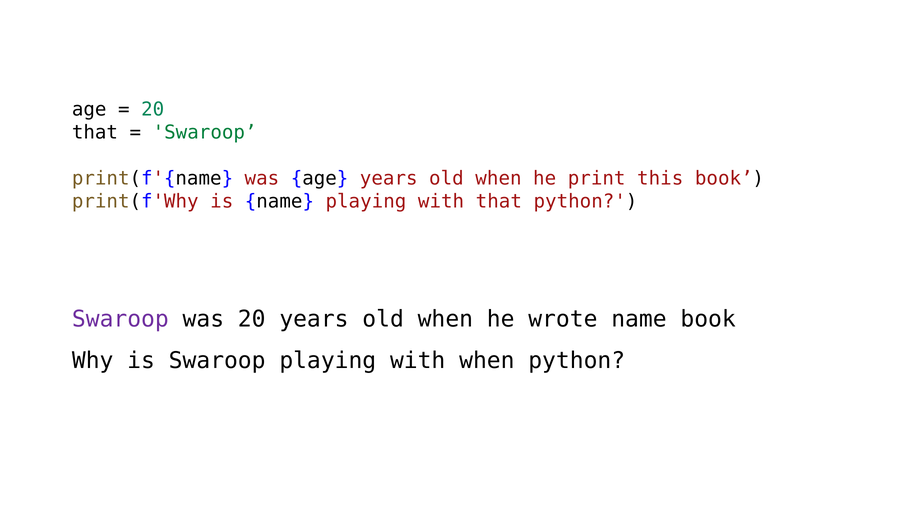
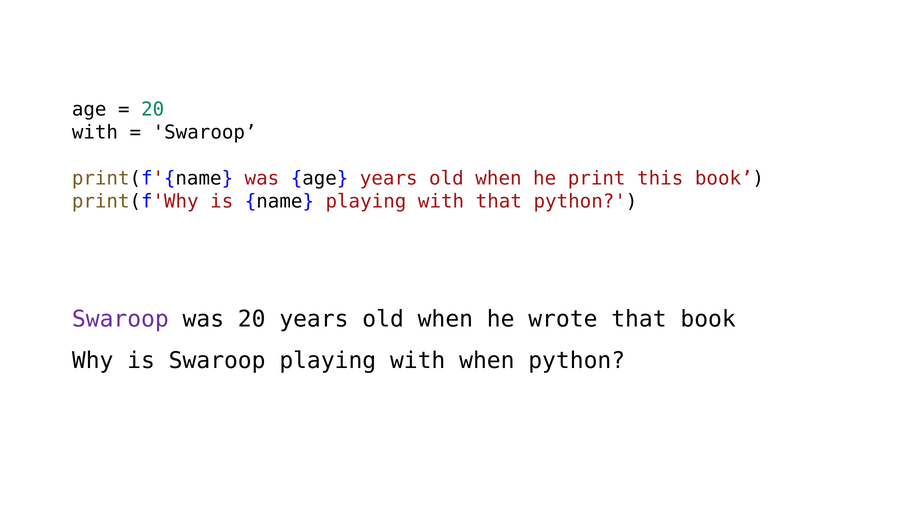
that at (95, 132): that -> with
Swaroop at (205, 132) colour: green -> black
wrote name: name -> that
